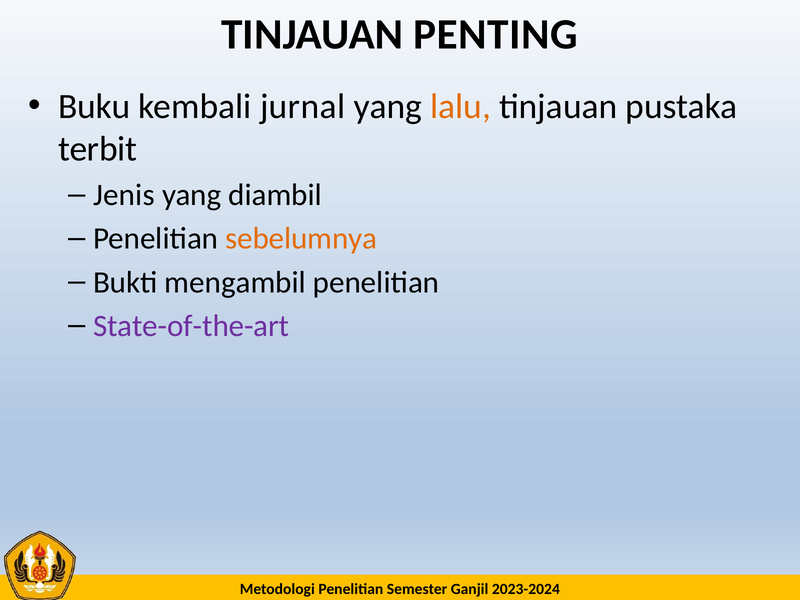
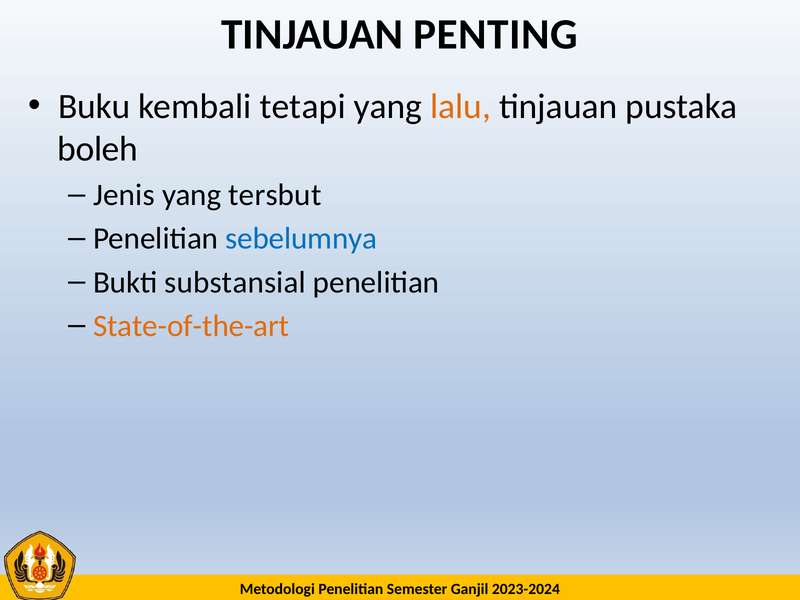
jurnal: jurnal -> tetapi
terbit: terbit -> boleh
diambil: diambil -> tersbut
sebelumnya colour: orange -> blue
mengambil: mengambil -> substansial
State-of-the-art colour: purple -> orange
